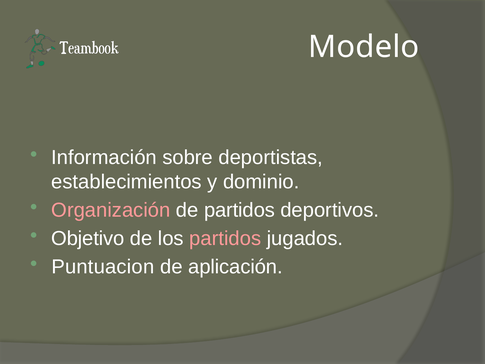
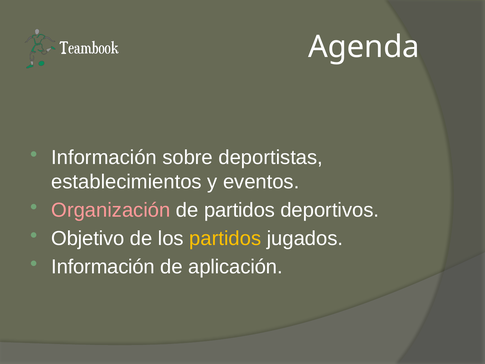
Modelo: Modelo -> Agenda
dominio: dominio -> eventos
partidos at (225, 238) colour: pink -> yellow
Puntuacion at (103, 267): Puntuacion -> Información
